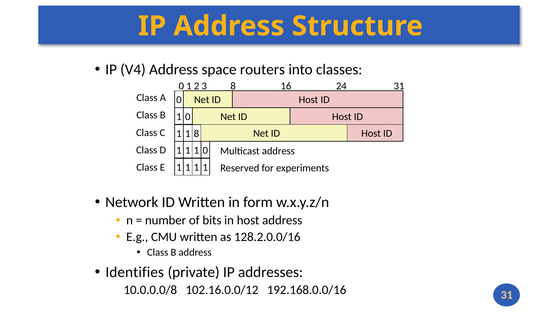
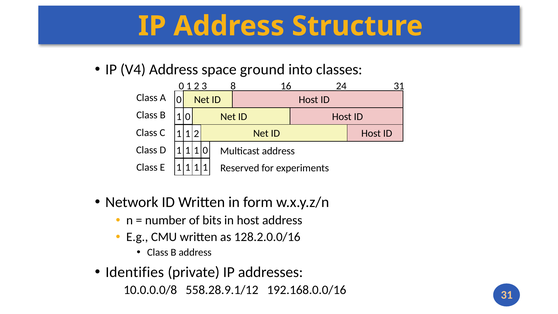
routers: routers -> ground
8 at (196, 134): 8 -> 2
102.16.0.0/12: 102.16.0.0/12 -> 558.28.9.1/12
